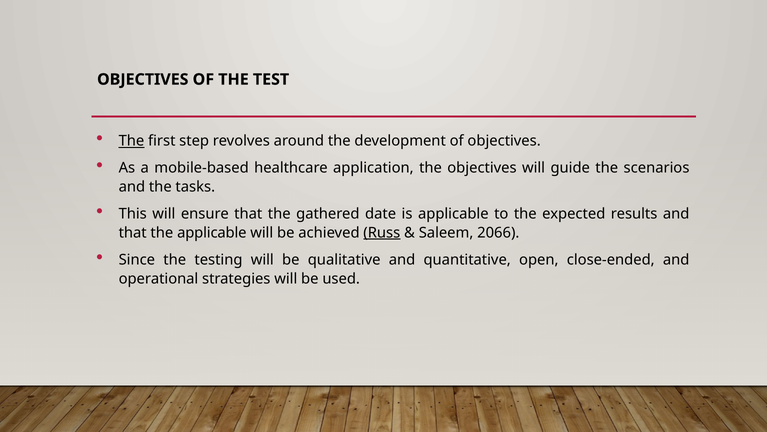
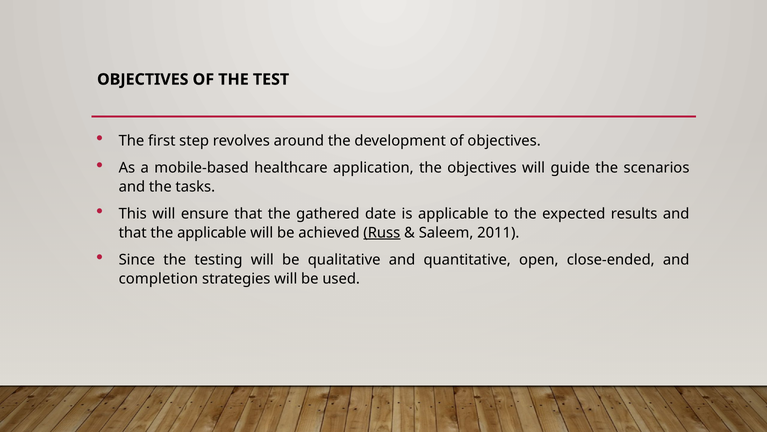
The at (131, 141) underline: present -> none
2066: 2066 -> 2011
operational: operational -> completion
